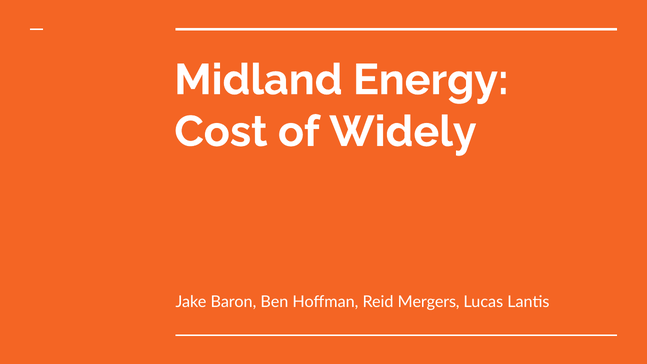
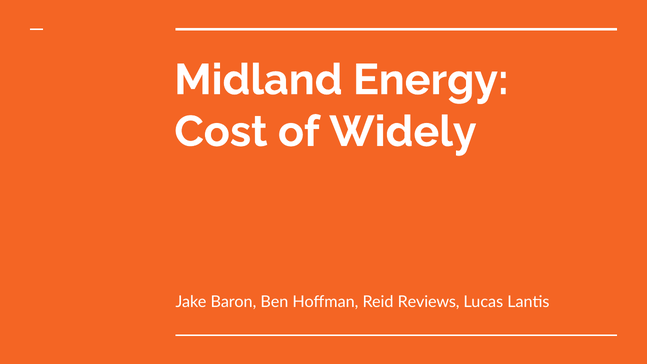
Mergers: Mergers -> Reviews
